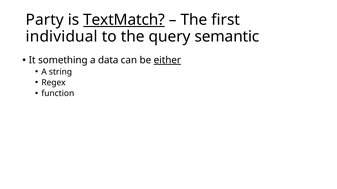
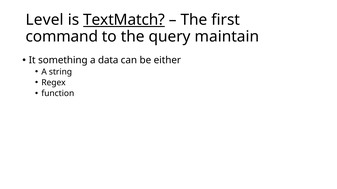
Party: Party -> Level
individual: individual -> command
semantic: semantic -> maintain
either underline: present -> none
